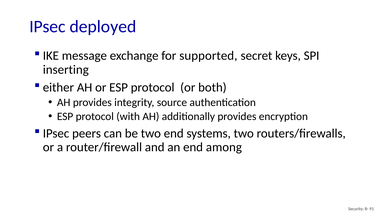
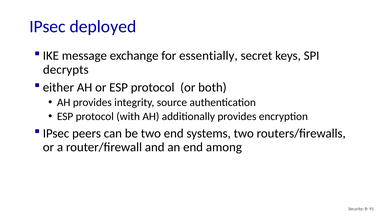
supported: supported -> essentially
inserting: inserting -> decrypts
